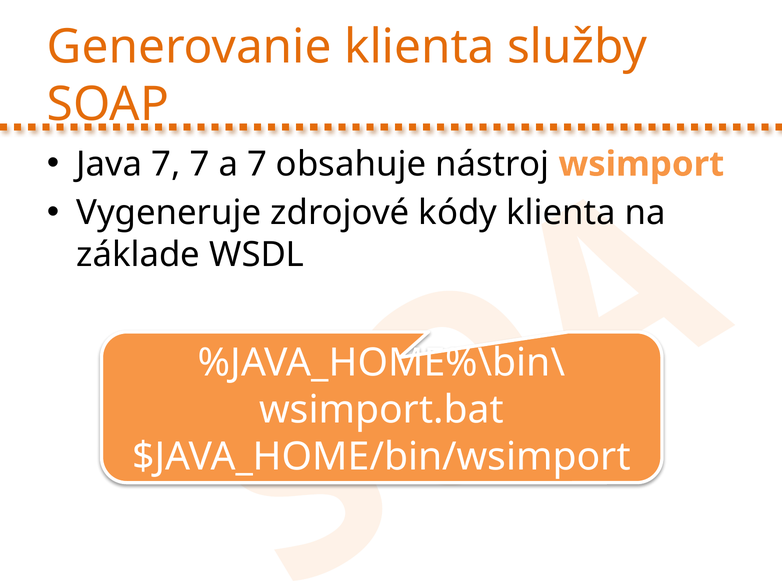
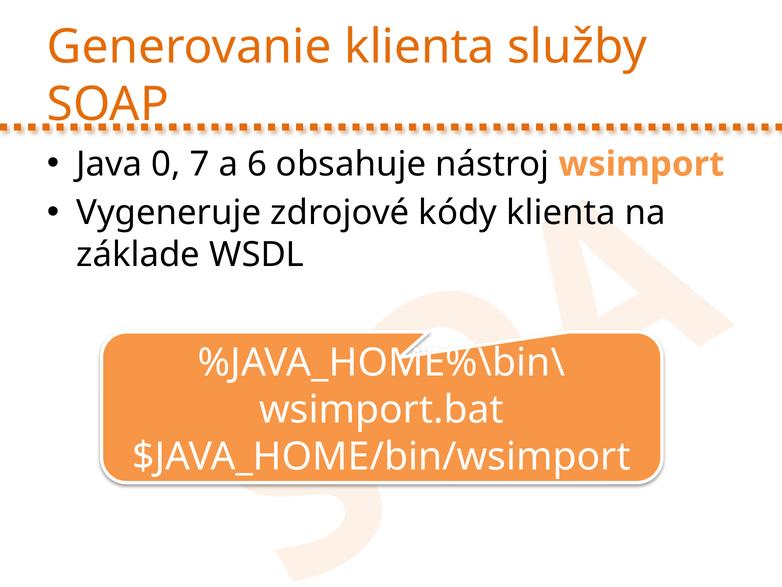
Java 7: 7 -> 0
a 7: 7 -> 6
